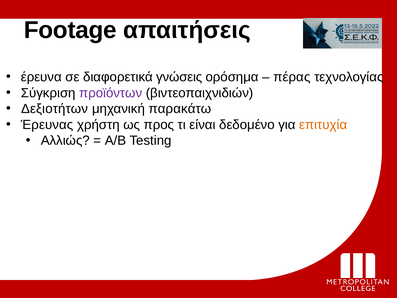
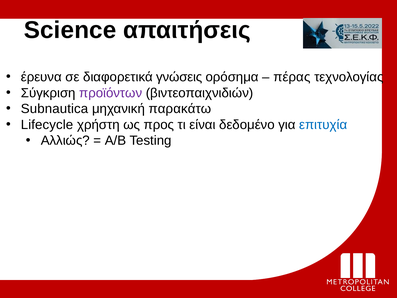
Footage: Footage -> Science
Δεξιοτήτων: Δεξιοτήτων -> Subnautica
Έρευνας: Έρευνας -> Lifecycle
επιτυχία colour: orange -> blue
